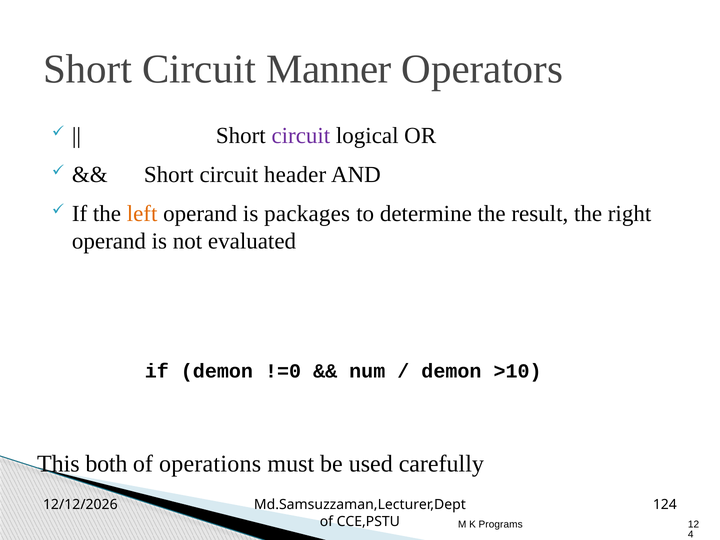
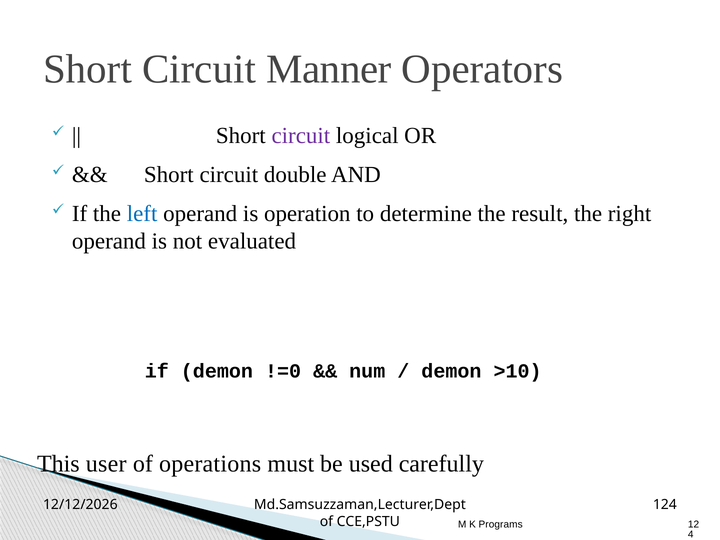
header: header -> double
left colour: orange -> blue
packages: packages -> operation
both: both -> user
